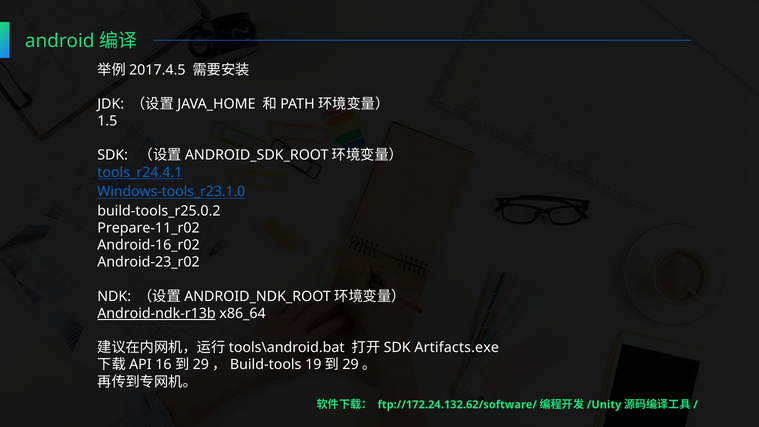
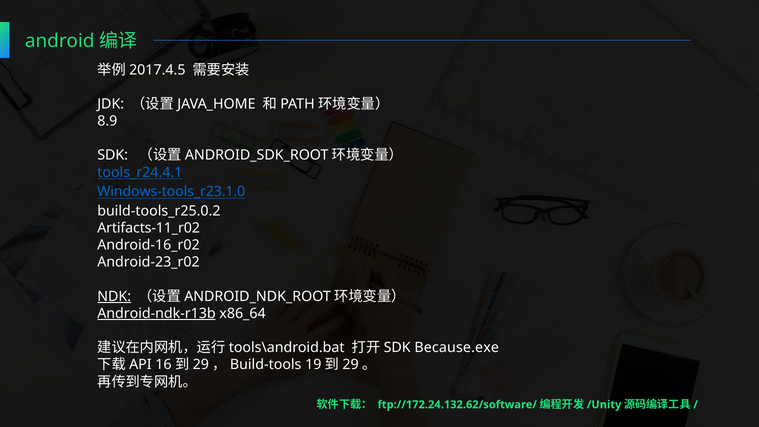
1.5: 1.5 -> 8.9
Prepare-11_r02: Prepare-11_r02 -> Artifacts-11_r02
NDK underline: none -> present
Artifacts.exe: Artifacts.exe -> Because.exe
